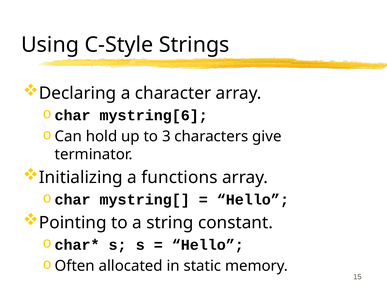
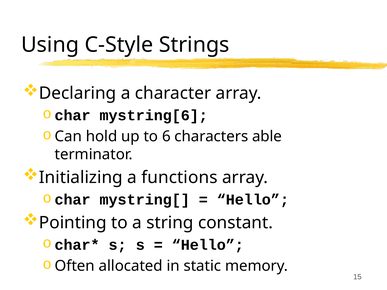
3: 3 -> 6
give: give -> able
